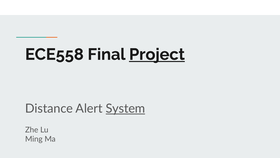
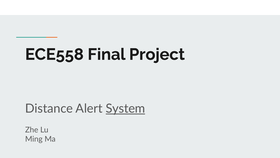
Project underline: present -> none
